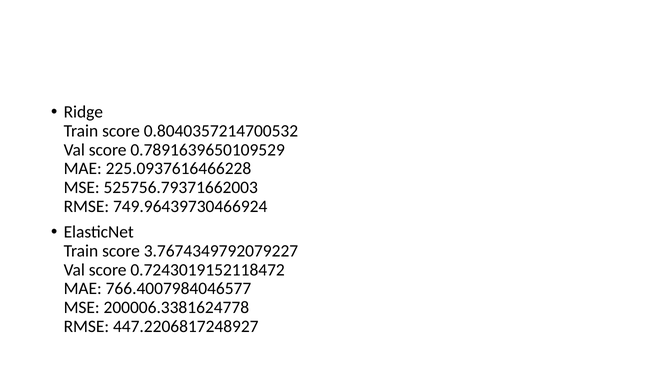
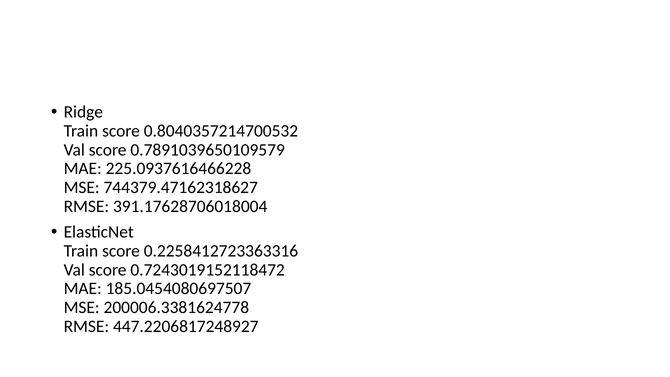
0.7891639650109529: 0.7891639650109529 -> 0.7891039650109579
525756.79371662003: 525756.79371662003 -> 744379.47162318627
749.96439730466924: 749.96439730466924 -> 391.17628706018004
3.7674349792079227: 3.7674349792079227 -> 0.2258412723363316
766.4007984046577: 766.4007984046577 -> 185.0454080697507
